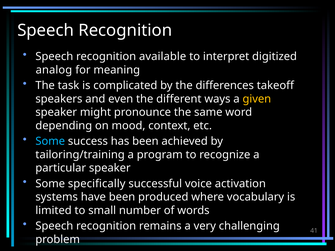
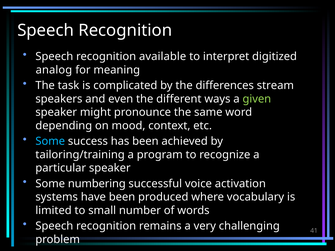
takeoff: takeoff -> stream
given colour: yellow -> light green
specifically: specifically -> numbering
